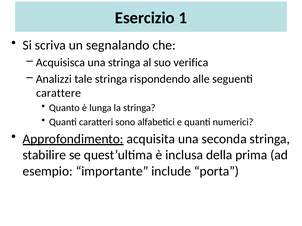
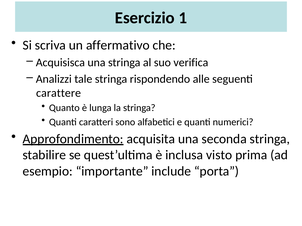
segnalando: segnalando -> affermativo
della: della -> visto
